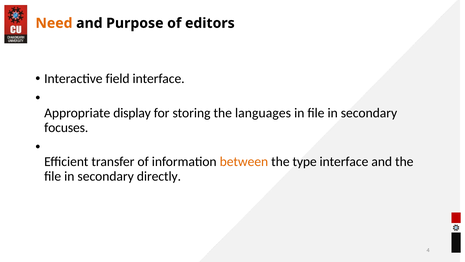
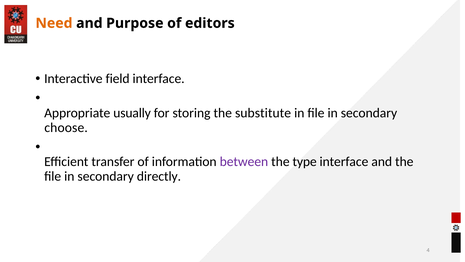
display: display -> usually
languages: languages -> substitute
focuses: focuses -> choose
between colour: orange -> purple
